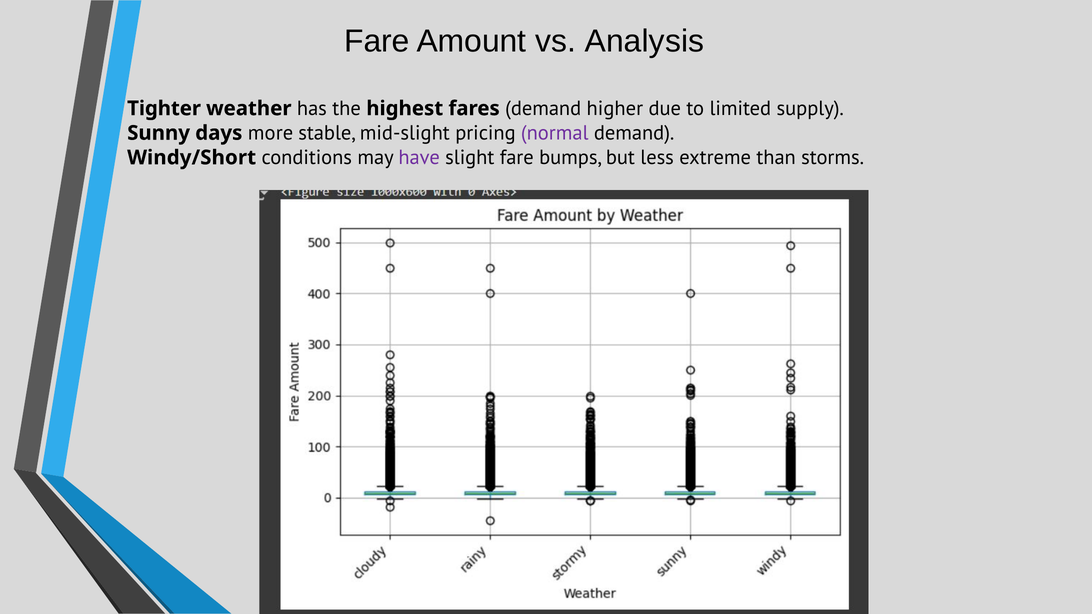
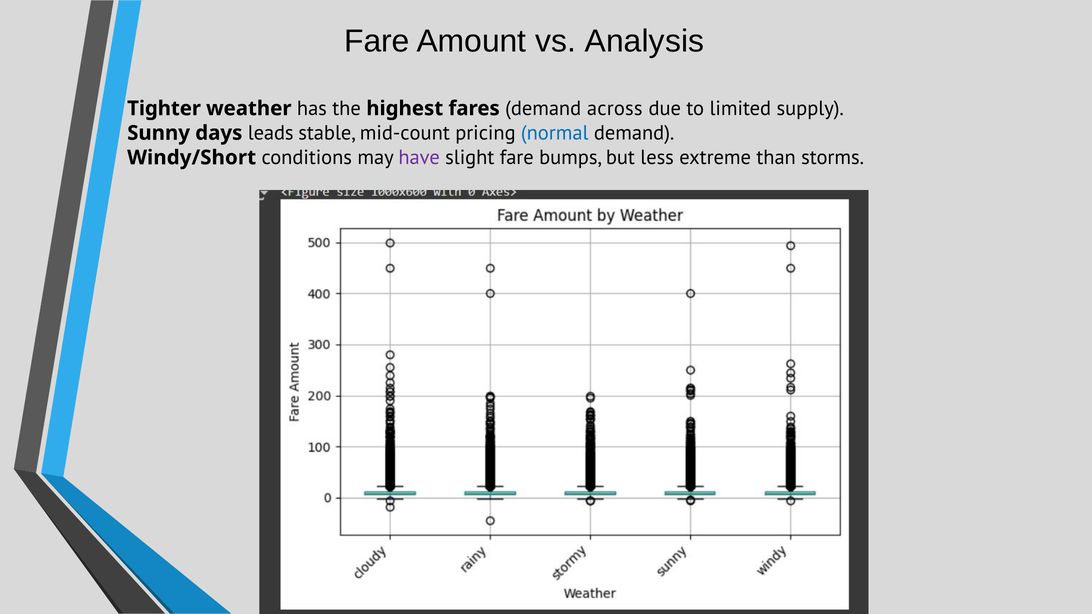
higher: higher -> across
more: more -> leads
mid-slight: mid-slight -> mid-count
normal colour: purple -> blue
